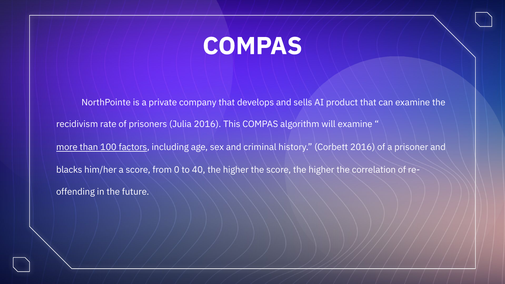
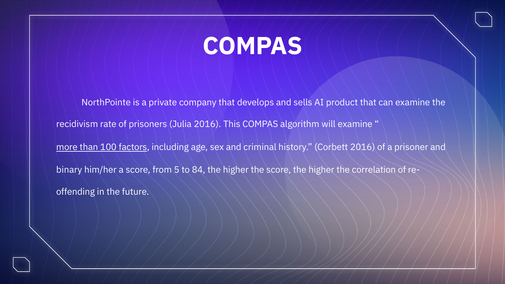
blacks: blacks -> binary
0: 0 -> 5
40: 40 -> 84
